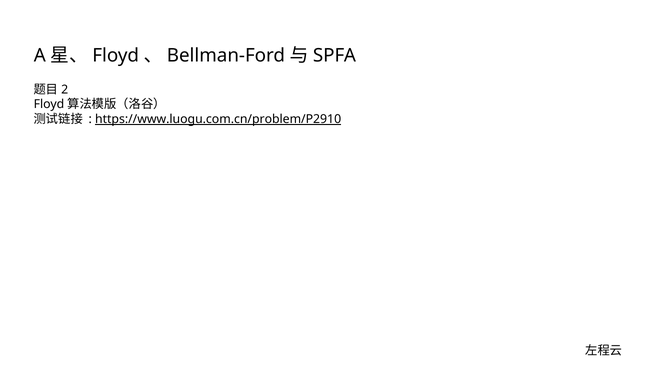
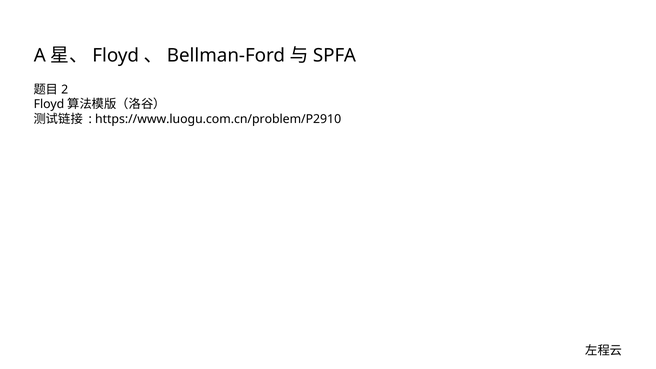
https://www.luogu.com.cn/problem/P2910 underline: present -> none
